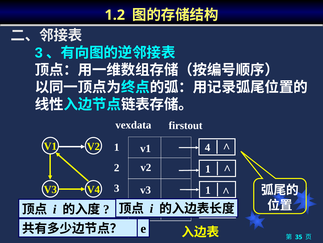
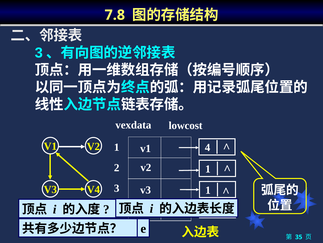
1.2: 1.2 -> 7.8
firstout: firstout -> lowcost
